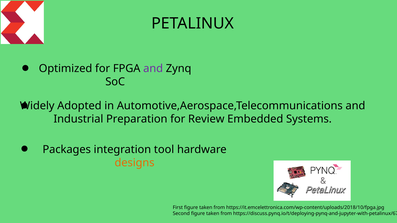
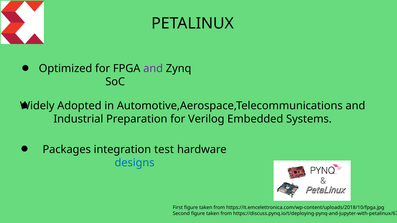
Review: Review -> Verilog
tool: tool -> test
designs colour: orange -> blue
